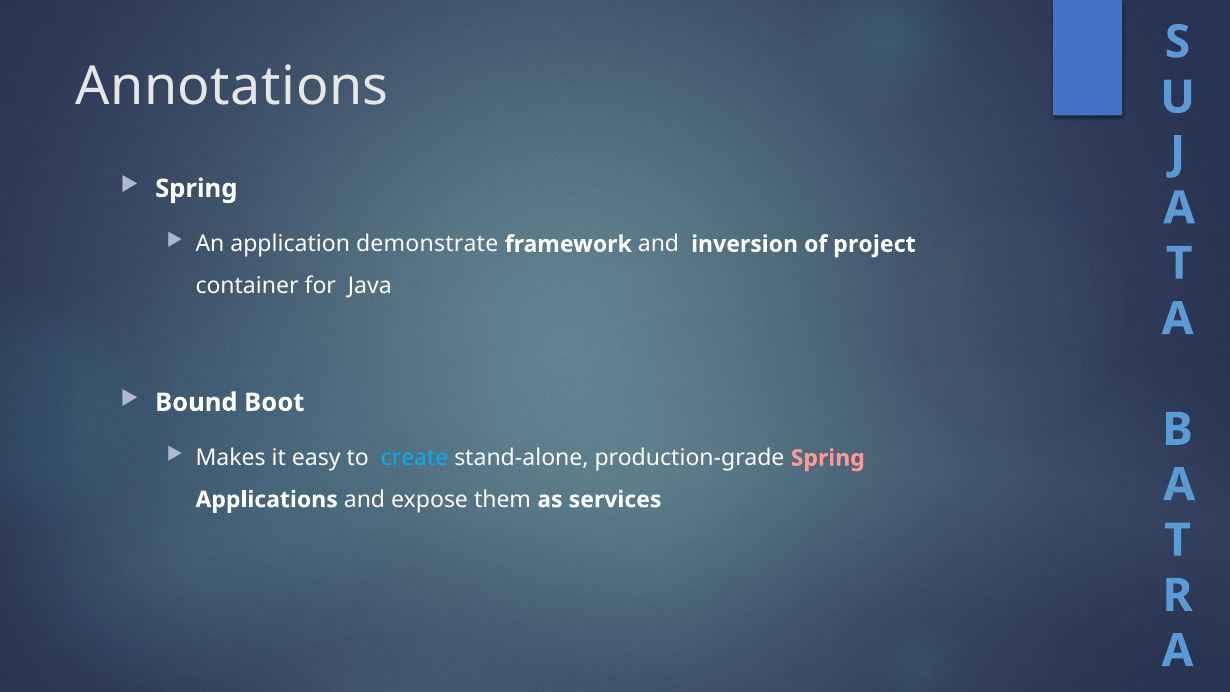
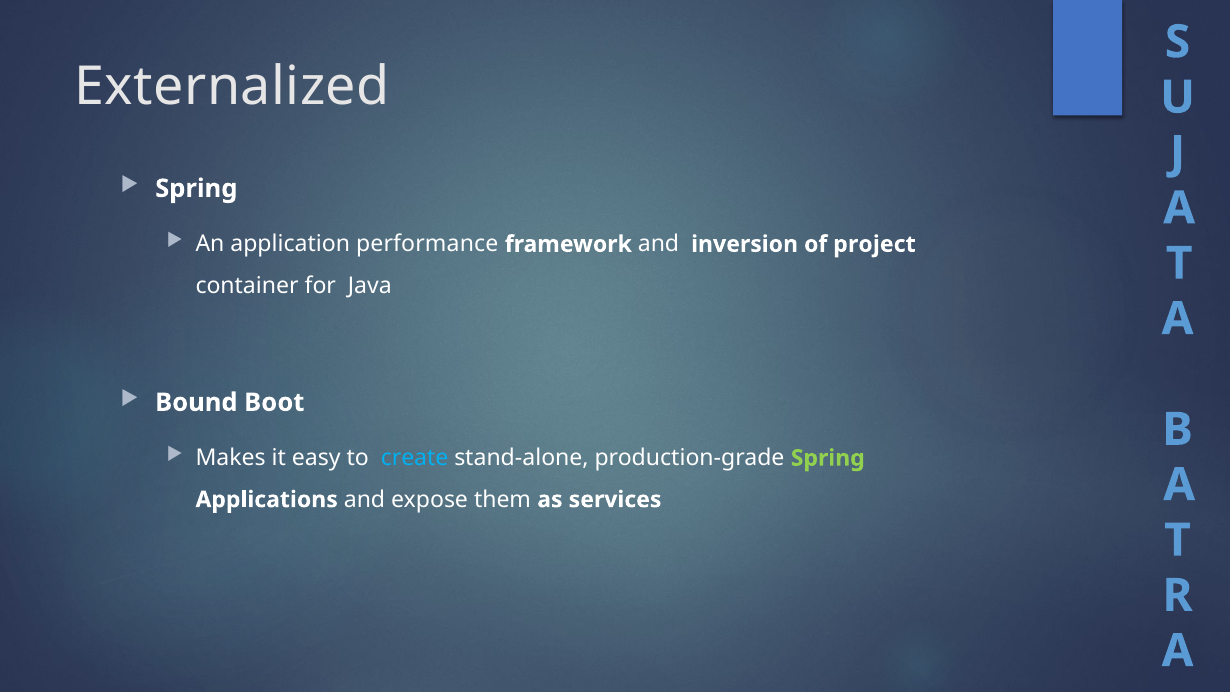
Annotations: Annotations -> Externalized
demonstrate: demonstrate -> performance
Spring at (828, 458) colour: pink -> light green
